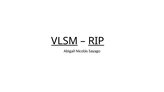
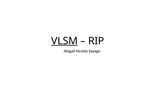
RIP underline: present -> none
